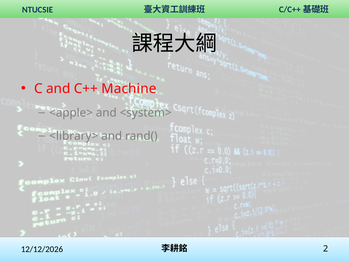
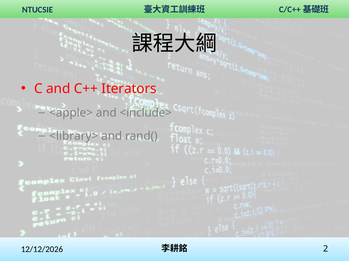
Machine: Machine -> Iterators
<system>: <system> -> <include>
